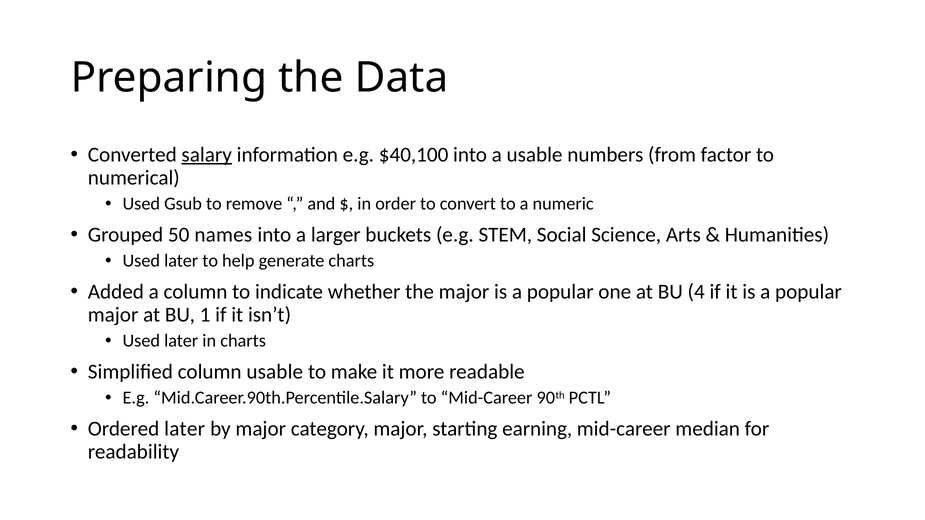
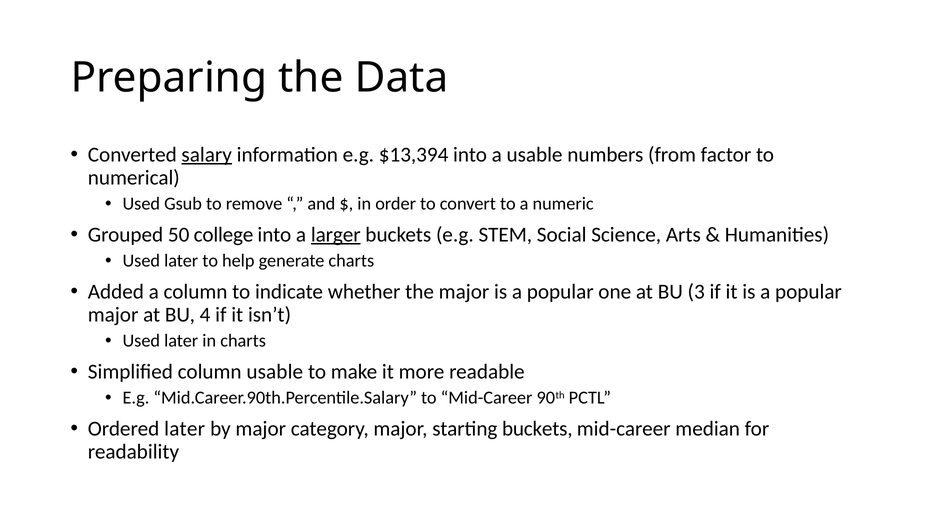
$40,100: $40,100 -> $13,394
names: names -> college
larger underline: none -> present
4: 4 -> 3
1: 1 -> 4
starting earning: earning -> buckets
